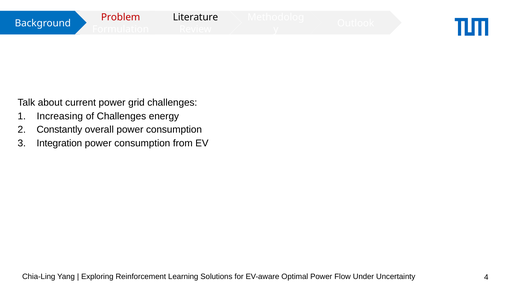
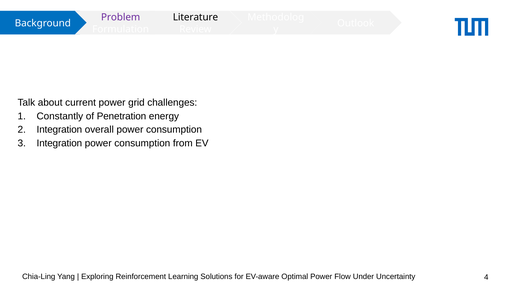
Problem colour: red -> purple
Increasing: Increasing -> Constantly
of Challenges: Challenges -> Penetration
Constantly at (59, 130): Constantly -> Integration
